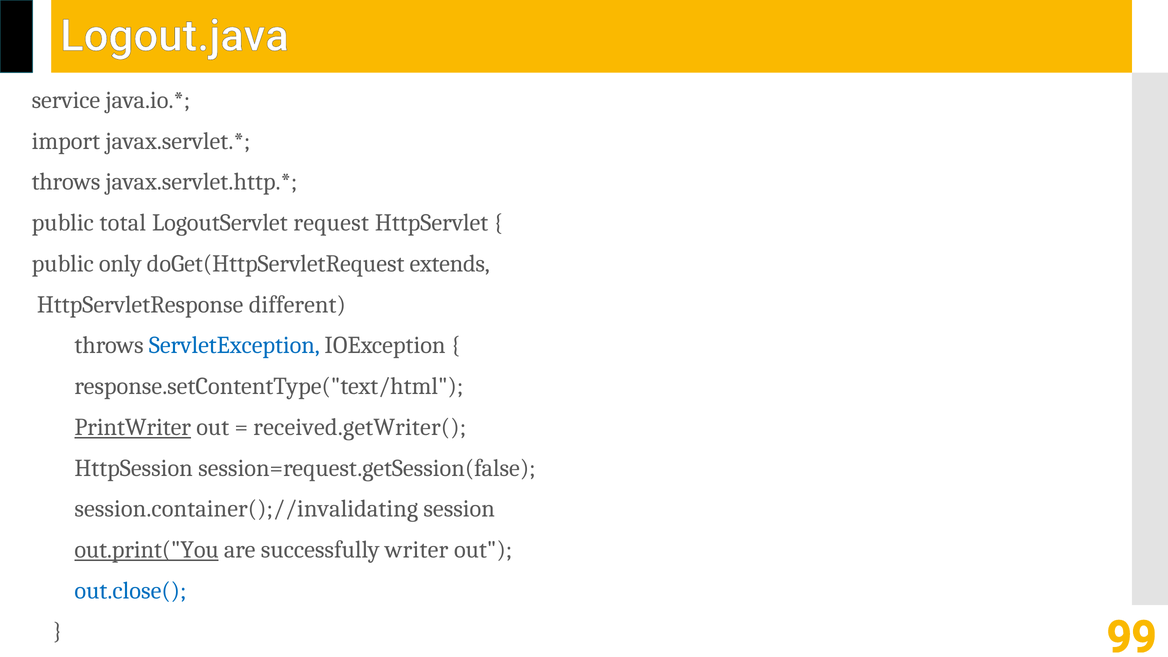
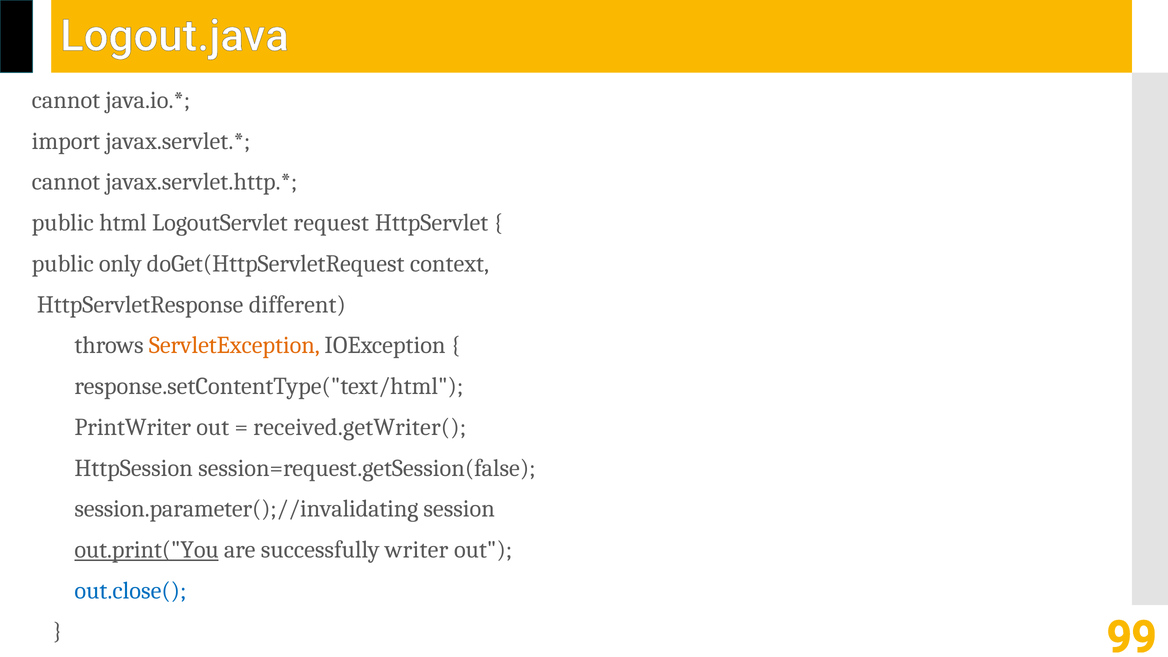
service at (66, 100): service -> cannot
throws at (66, 182): throws -> cannot
total: total -> html
extends: extends -> context
ServletException colour: blue -> orange
PrintWriter underline: present -> none
session.container();//invalidating: session.container();//invalidating -> session.parameter();//invalidating
